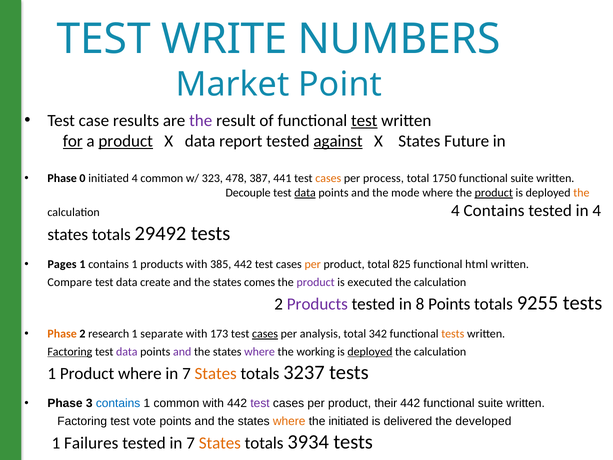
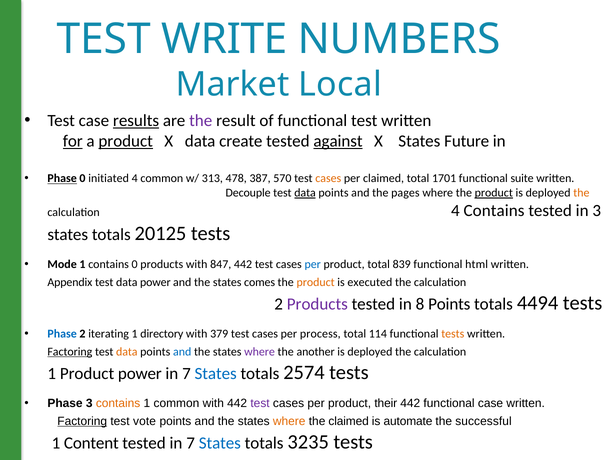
Point: Point -> Local
results underline: none -> present
test at (364, 121) underline: present -> none
report: report -> create
Phase at (62, 178) underline: none -> present
323: 323 -> 313
441: 441 -> 570
per process: process -> claimed
1750: 1750 -> 1701
mode: mode -> pages
in 4: 4 -> 3
29492: 29492 -> 20125
Pages: Pages -> Mode
1 contains 1: 1 -> 0
385: 385 -> 847
per at (313, 264) colour: orange -> blue
825: 825 -> 839
Compare: Compare -> Appendix
data create: create -> power
product at (316, 282) colour: purple -> orange
9255: 9255 -> 4494
Phase at (62, 334) colour: orange -> blue
research: research -> iterating
separate: separate -> directory
173: 173 -> 379
cases at (265, 334) underline: present -> none
analysis: analysis -> process
342: 342 -> 114
data at (127, 351) colour: purple -> orange
and at (182, 351) colour: purple -> blue
working: working -> another
deployed at (370, 351) underline: present -> none
Product where: where -> power
States at (216, 373) colour: orange -> blue
3237: 3237 -> 2574
contains at (118, 403) colour: blue -> orange
442 functional suite: suite -> case
Factoring at (82, 421) underline: none -> present
the initiated: initiated -> claimed
delivered: delivered -> automate
developed: developed -> successful
Failures: Failures -> Content
States at (220, 443) colour: orange -> blue
3934: 3934 -> 3235
